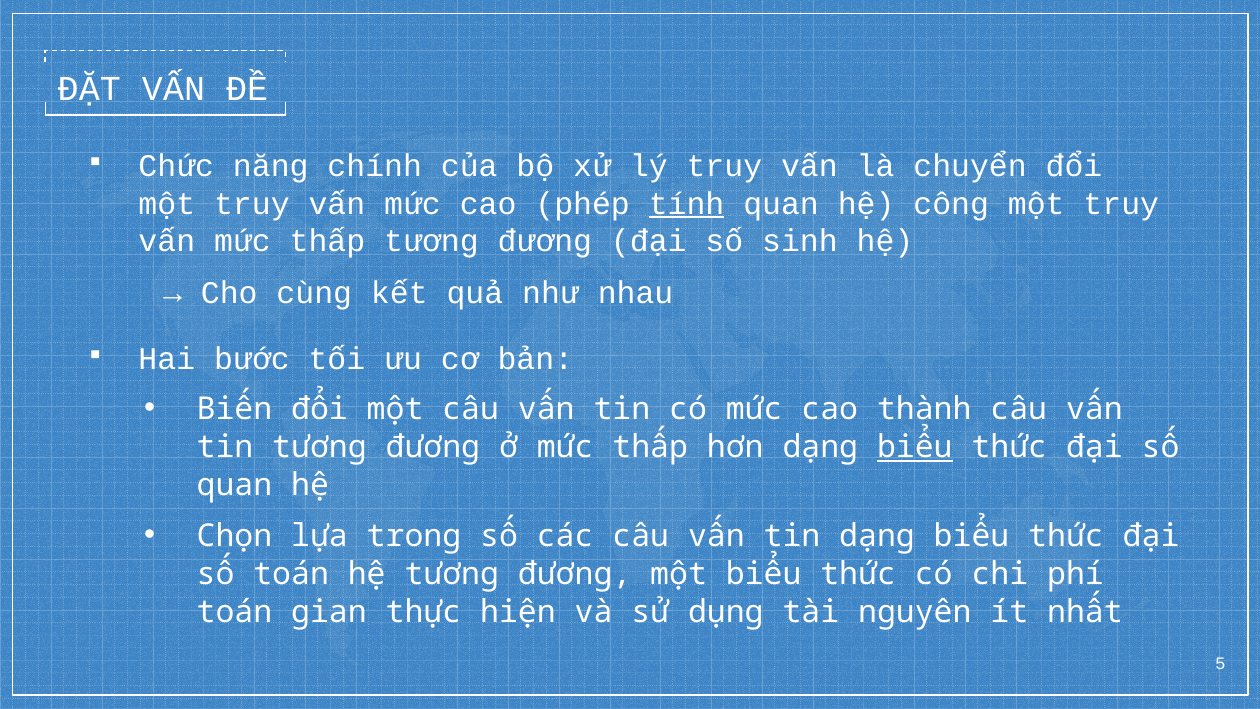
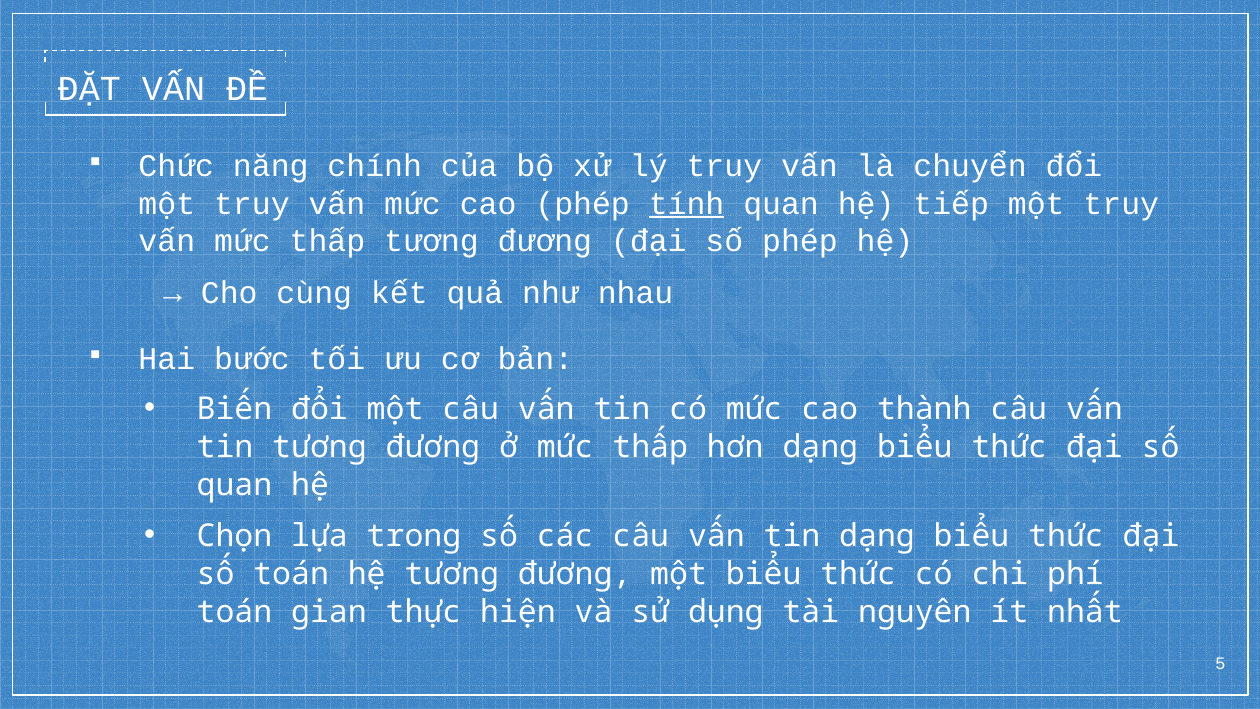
công: công -> tiếp
số sinh: sinh -> phép
biểu at (915, 447) underline: present -> none
